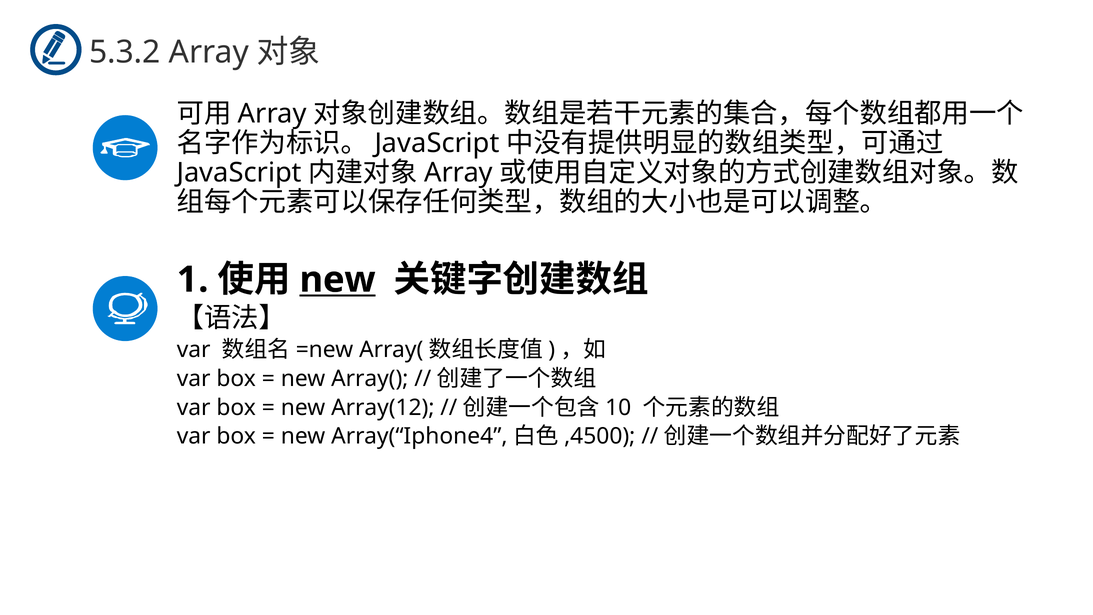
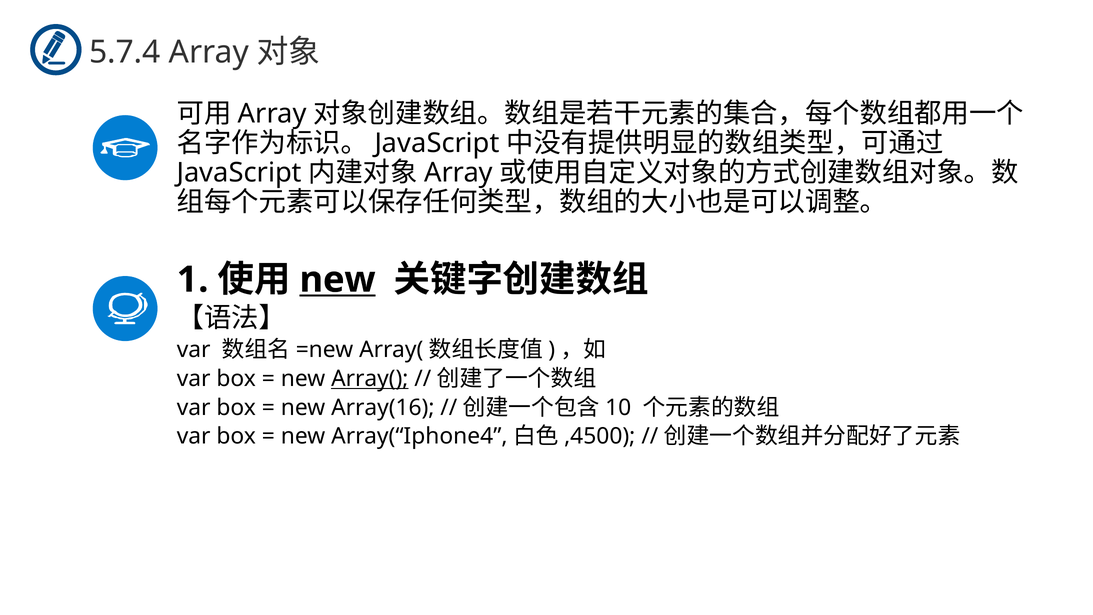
5.3.2: 5.3.2 -> 5.7.4
Array( at (370, 379) underline: none -> present
Array(12: Array(12 -> Array(16
